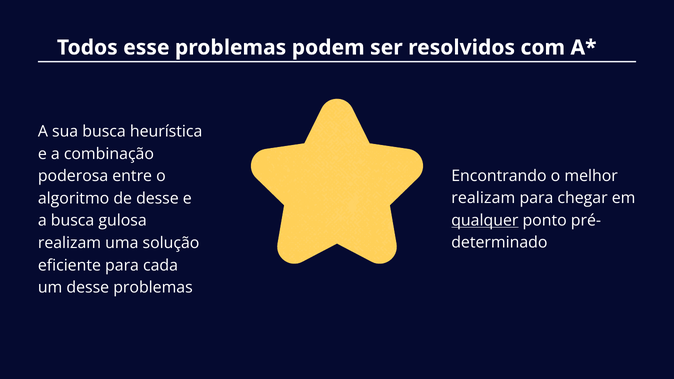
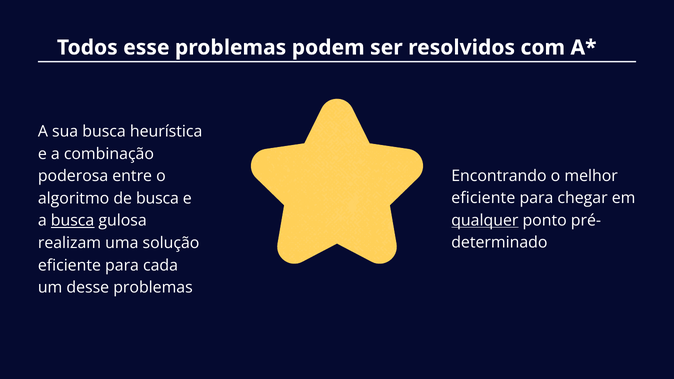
realizam at (483, 198): realizam -> eficiente
de desse: desse -> busca
busca at (73, 221) underline: none -> present
